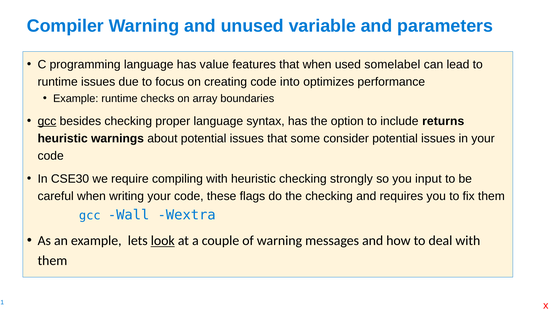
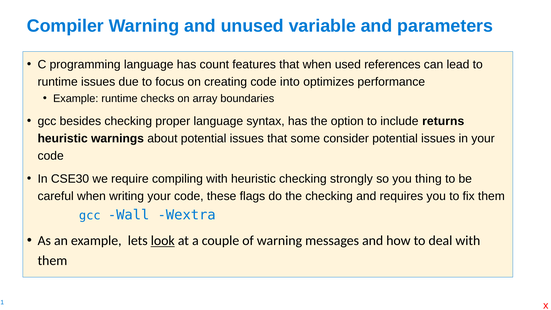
value: value -> count
somelabel: somelabel -> references
gcc at (47, 121) underline: present -> none
input: input -> thing
